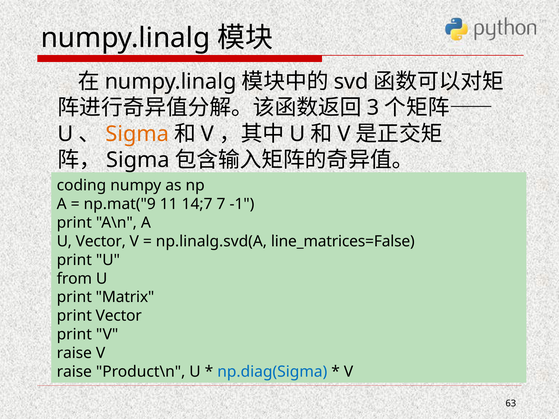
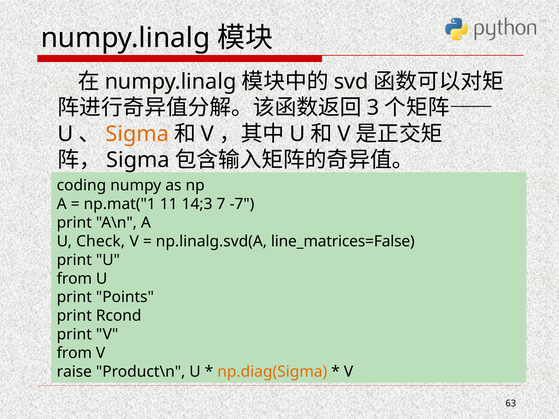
np.mat("9: np.mat("9 -> np.mat("1
14;7: 14;7 -> 14;3
-1: -1 -> -7
U Vector: Vector -> Check
Matrix: Matrix -> Points
print Vector: Vector -> Rcond
raise at (74, 353): raise -> from
np.diag(Sigma colour: blue -> orange
